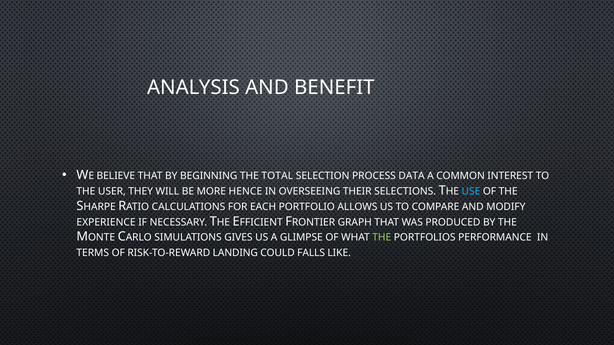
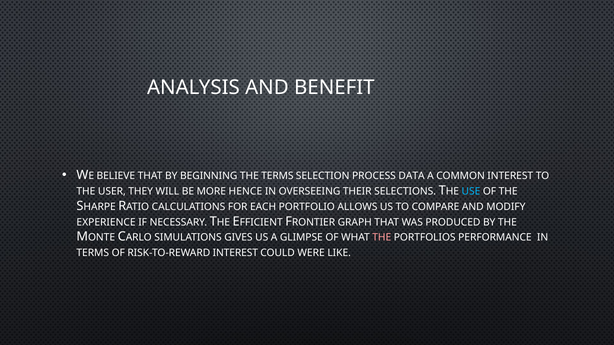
THE TOTAL: TOTAL -> TERMS
THE at (382, 238) colour: light green -> pink
RISK-TO-REWARD LANDING: LANDING -> INTEREST
FALLS: FALLS -> WERE
